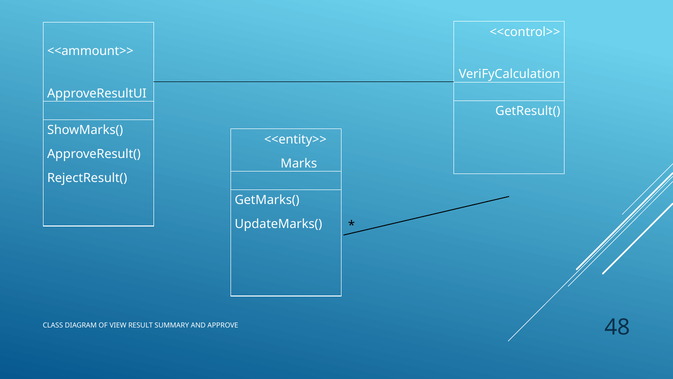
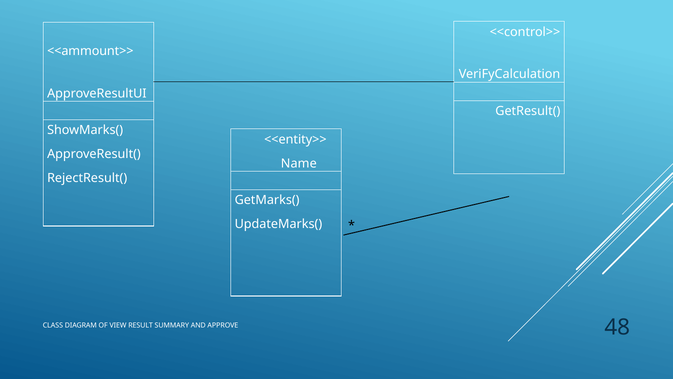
Marks: Marks -> Name
